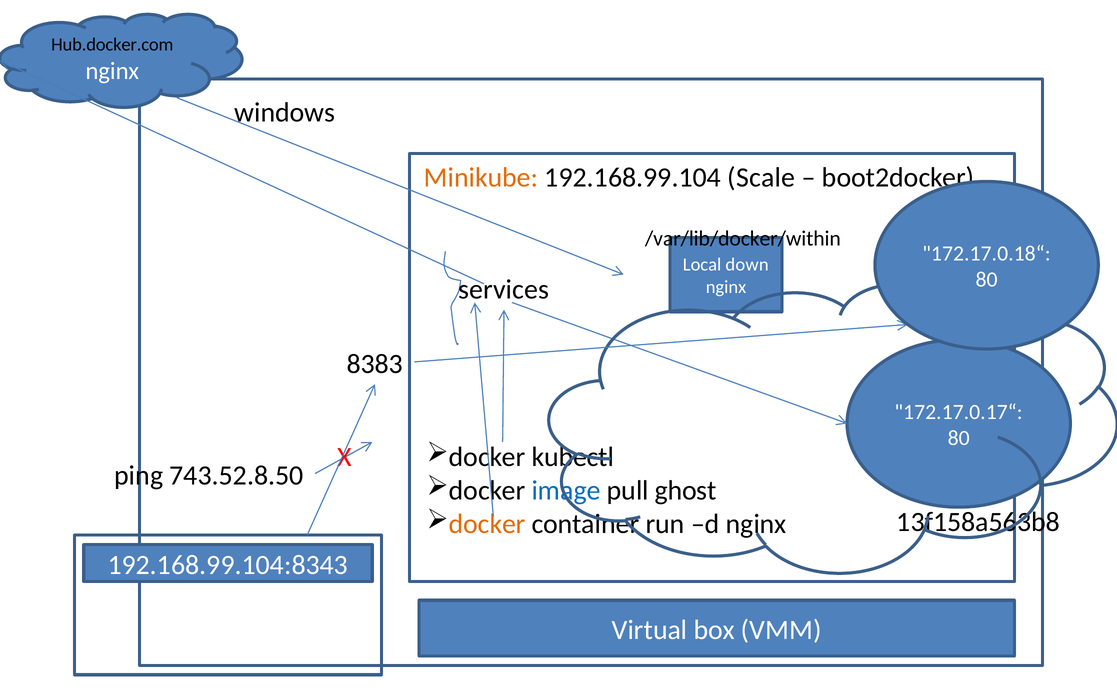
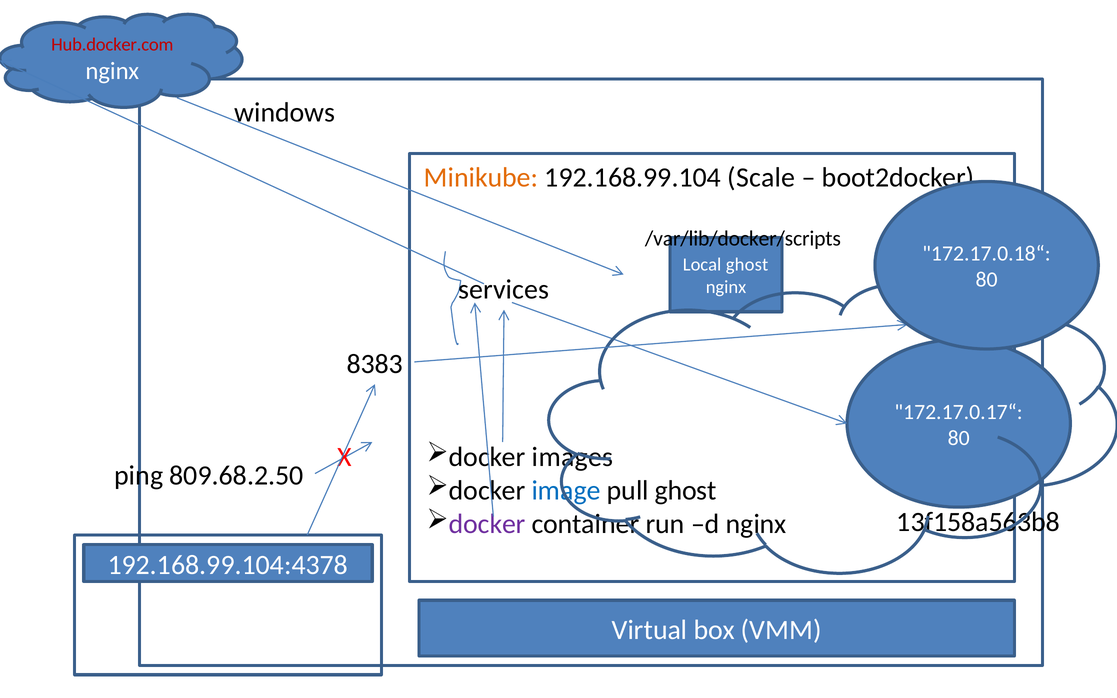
Hub.docker.com colour: black -> red
/var/lib/docker/within: /var/lib/docker/within -> /var/lib/docker/scripts
Local down: down -> ghost
kubectl: kubectl -> images
743.52.8.50: 743.52.8.50 -> 809.68.2.50
docker at (487, 524) colour: orange -> purple
192.168.99.104:8343: 192.168.99.104:8343 -> 192.168.99.104:4378
